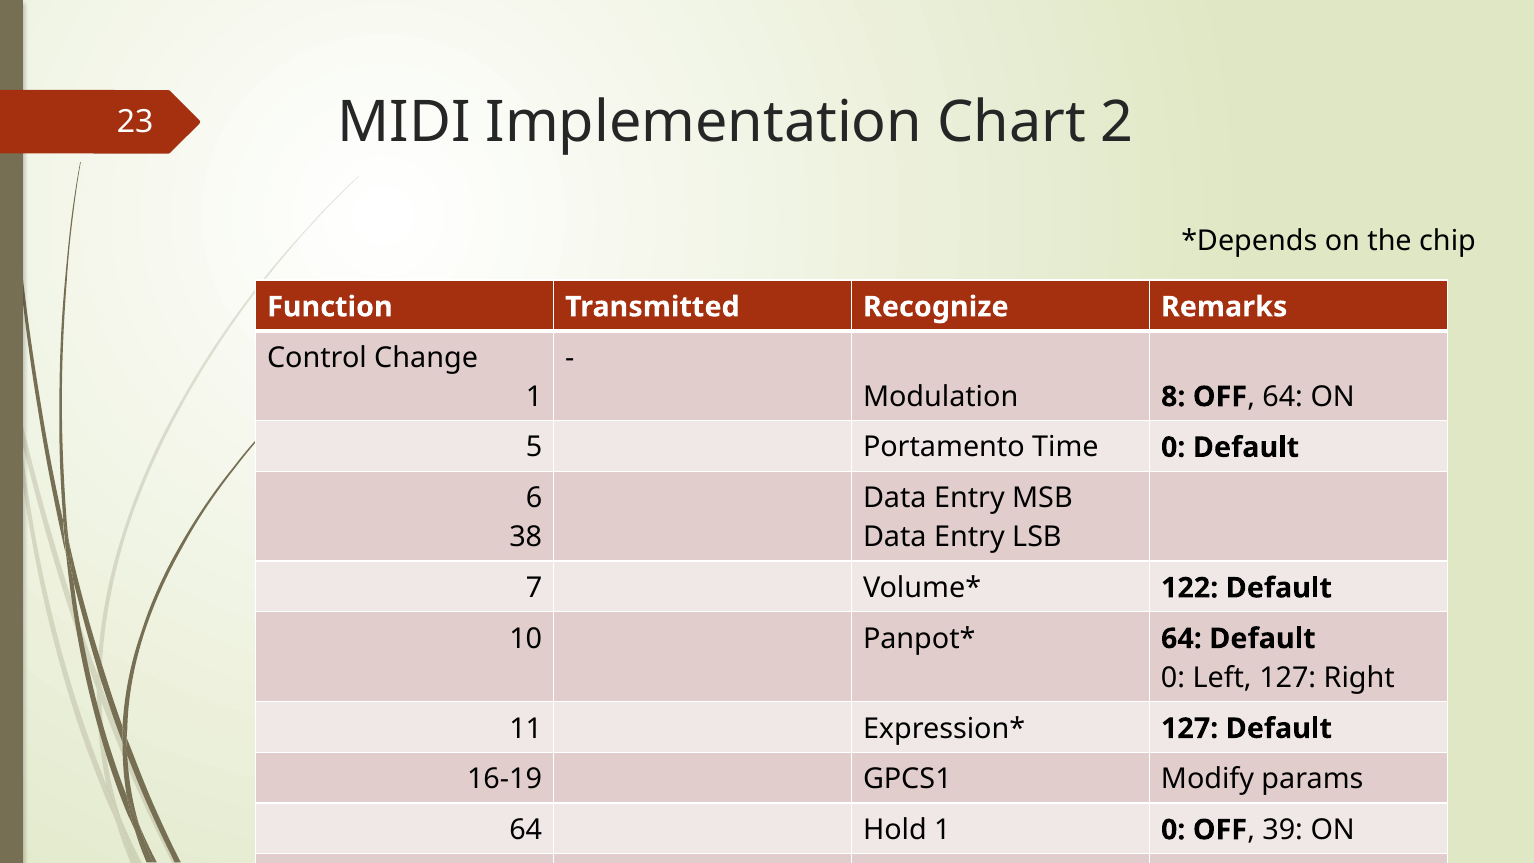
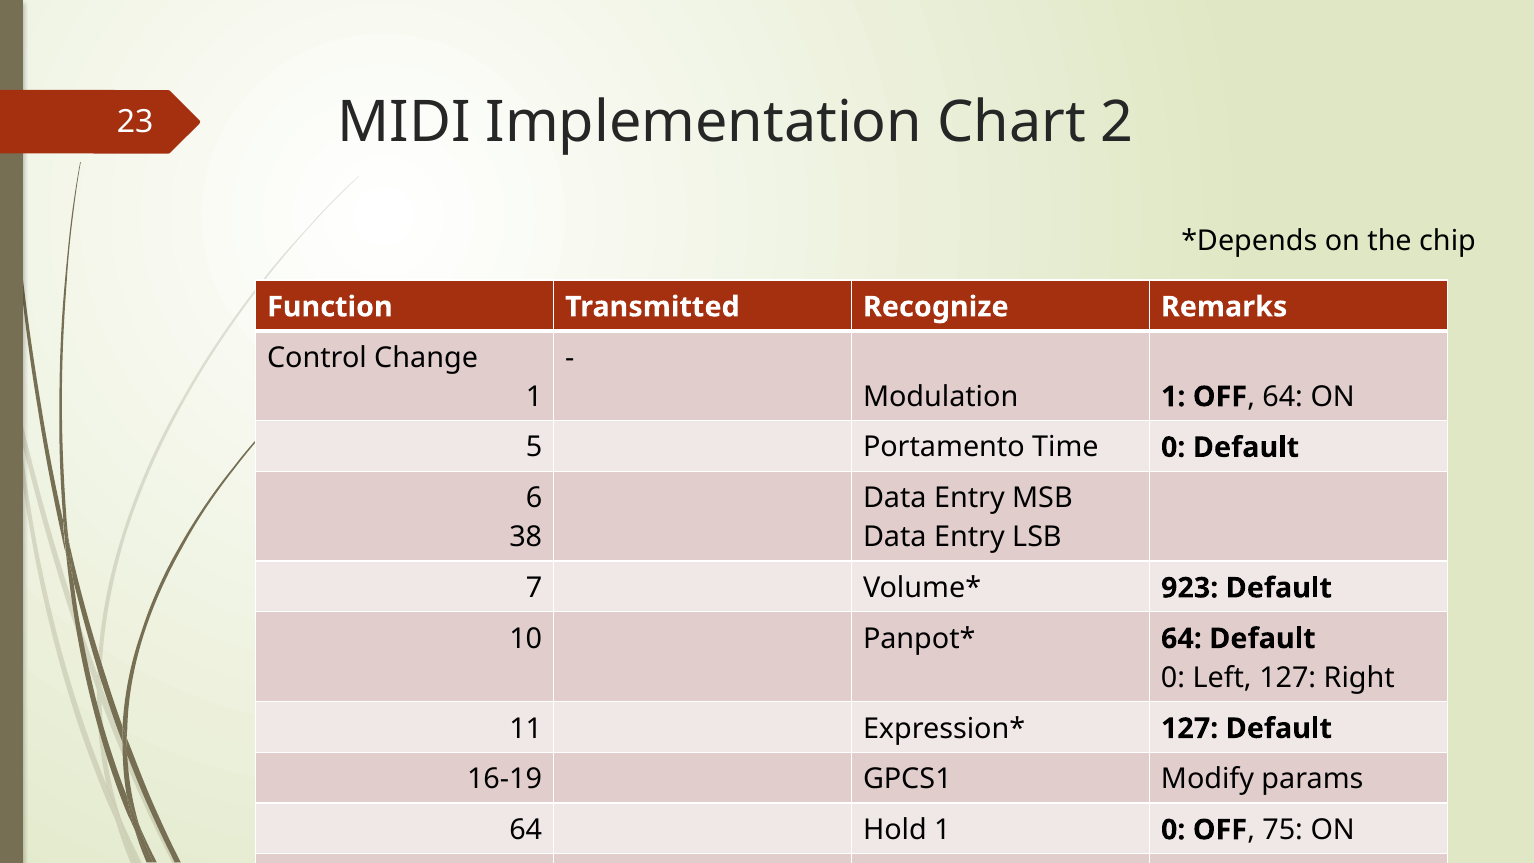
Modulation 8: 8 -> 1
122: 122 -> 923
39: 39 -> 75
